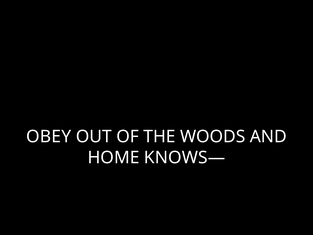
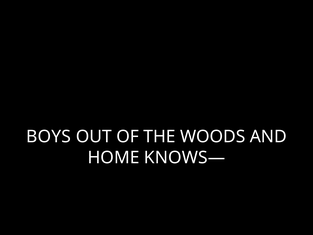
OBEY: OBEY -> BOYS
